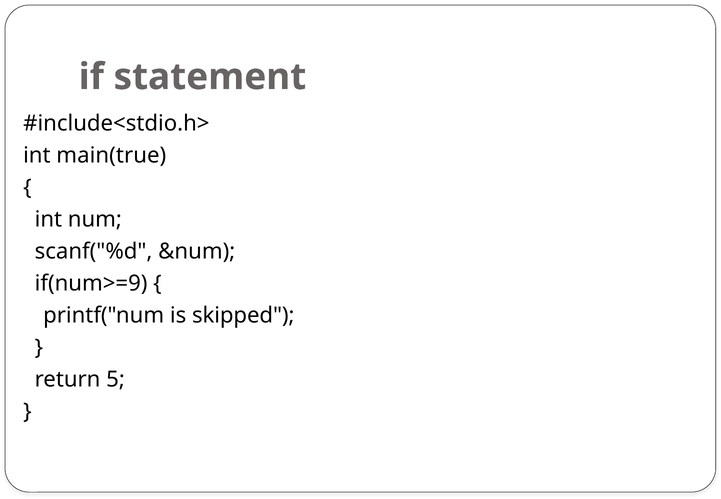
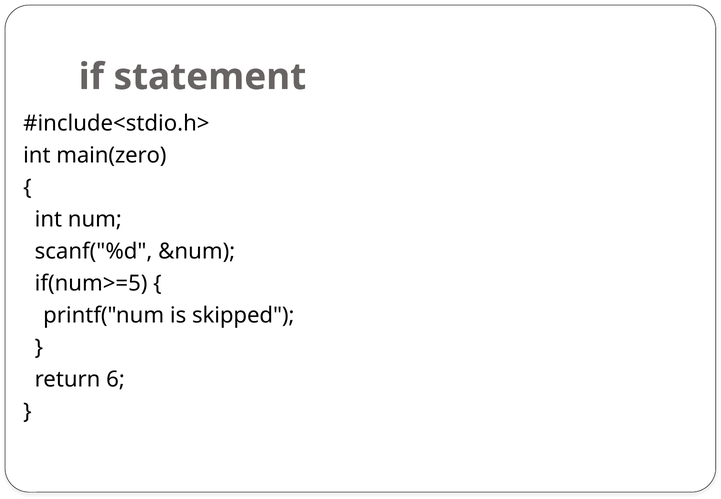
main(true: main(true -> main(zero
if(num>=9: if(num>=9 -> if(num>=5
5: 5 -> 6
